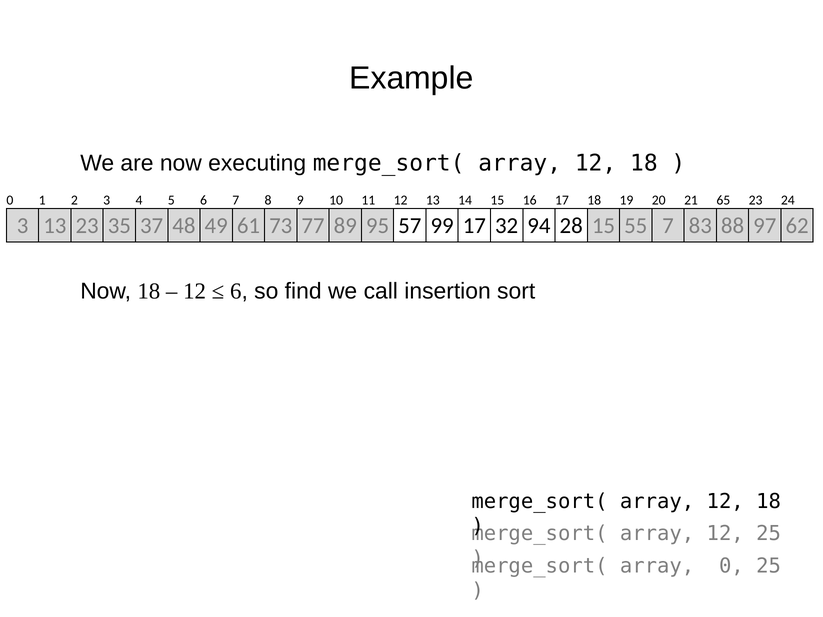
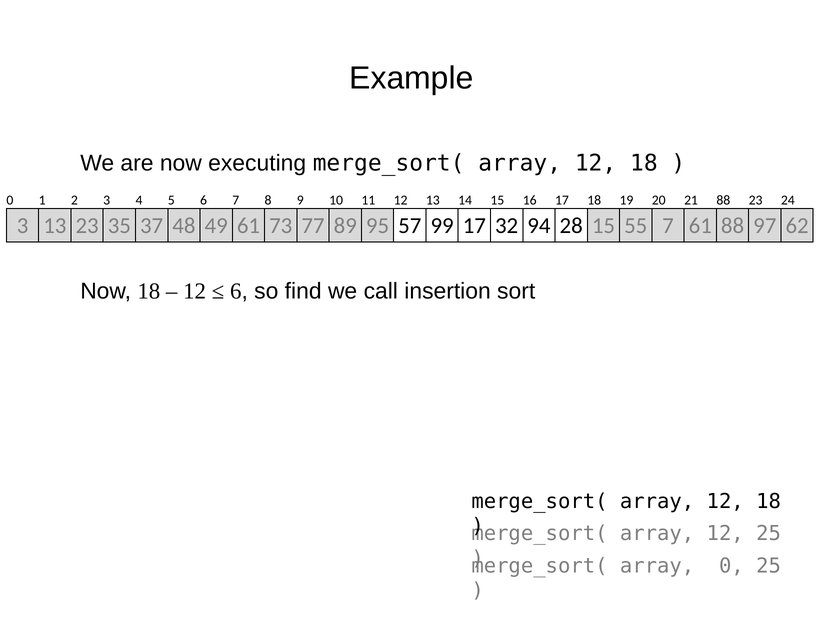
21 65: 65 -> 88
7 83: 83 -> 61
